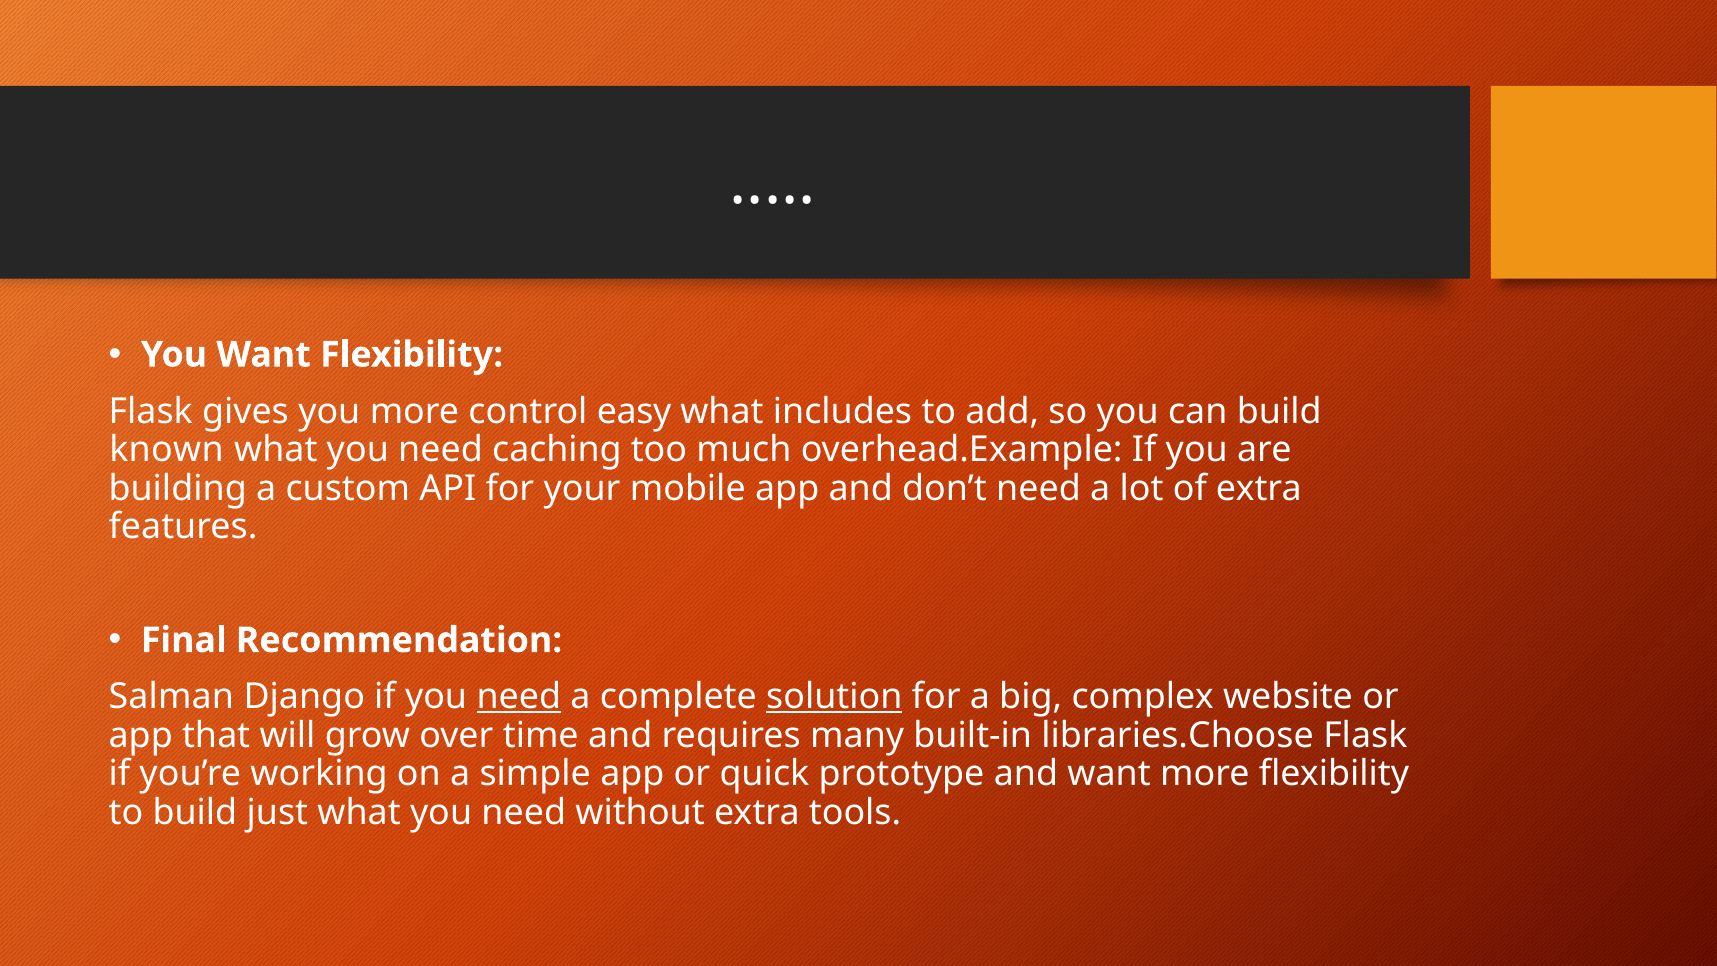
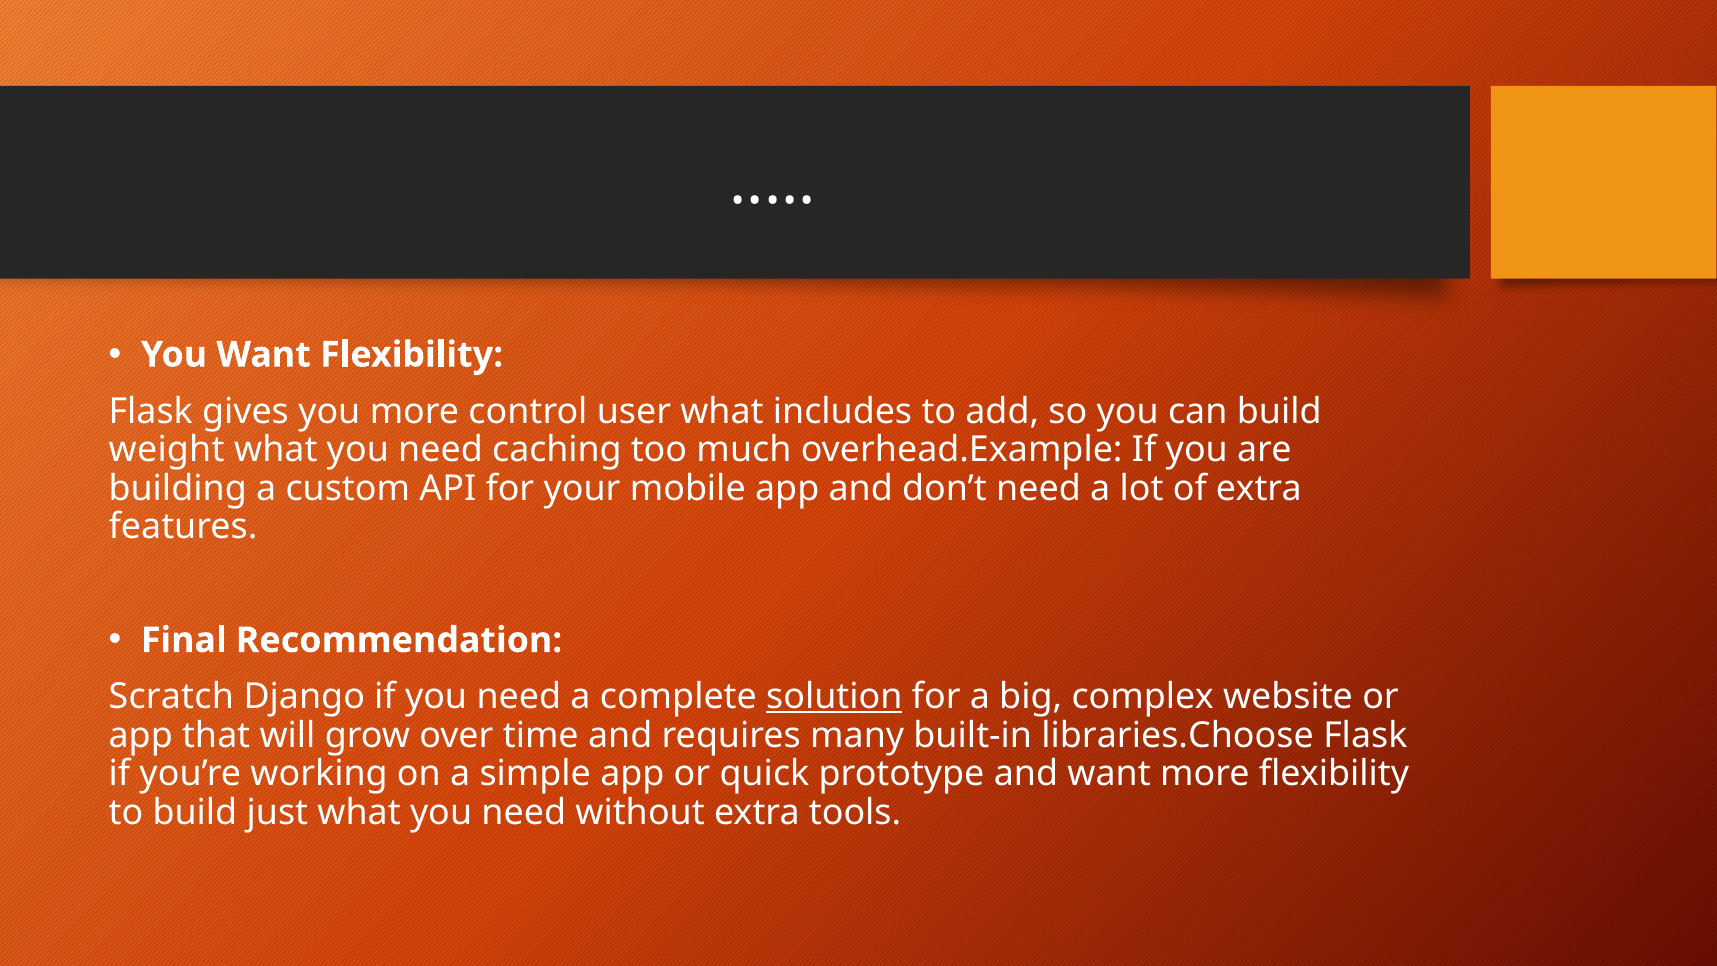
easy: easy -> user
known: known -> weight
Salman: Salman -> Scratch
need at (519, 697) underline: present -> none
